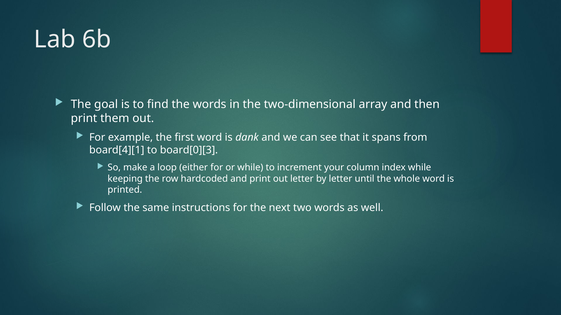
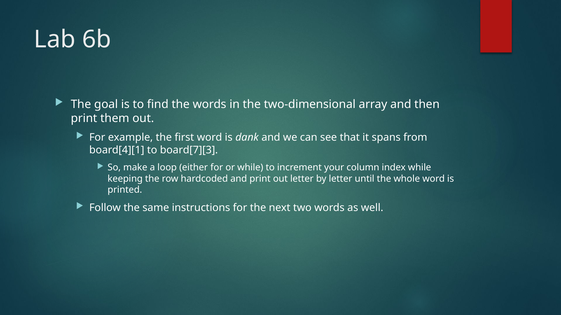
board[0][3: board[0][3 -> board[7][3
